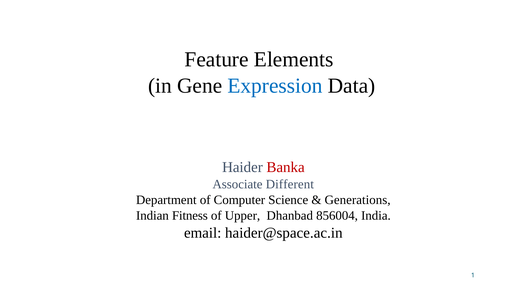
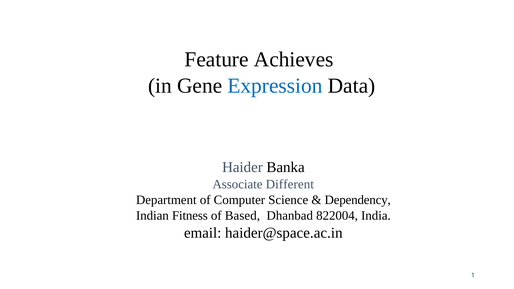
Elements: Elements -> Achieves
Banka colour: red -> black
Generations: Generations -> Dependency
Upper: Upper -> Based
856004: 856004 -> 822004
